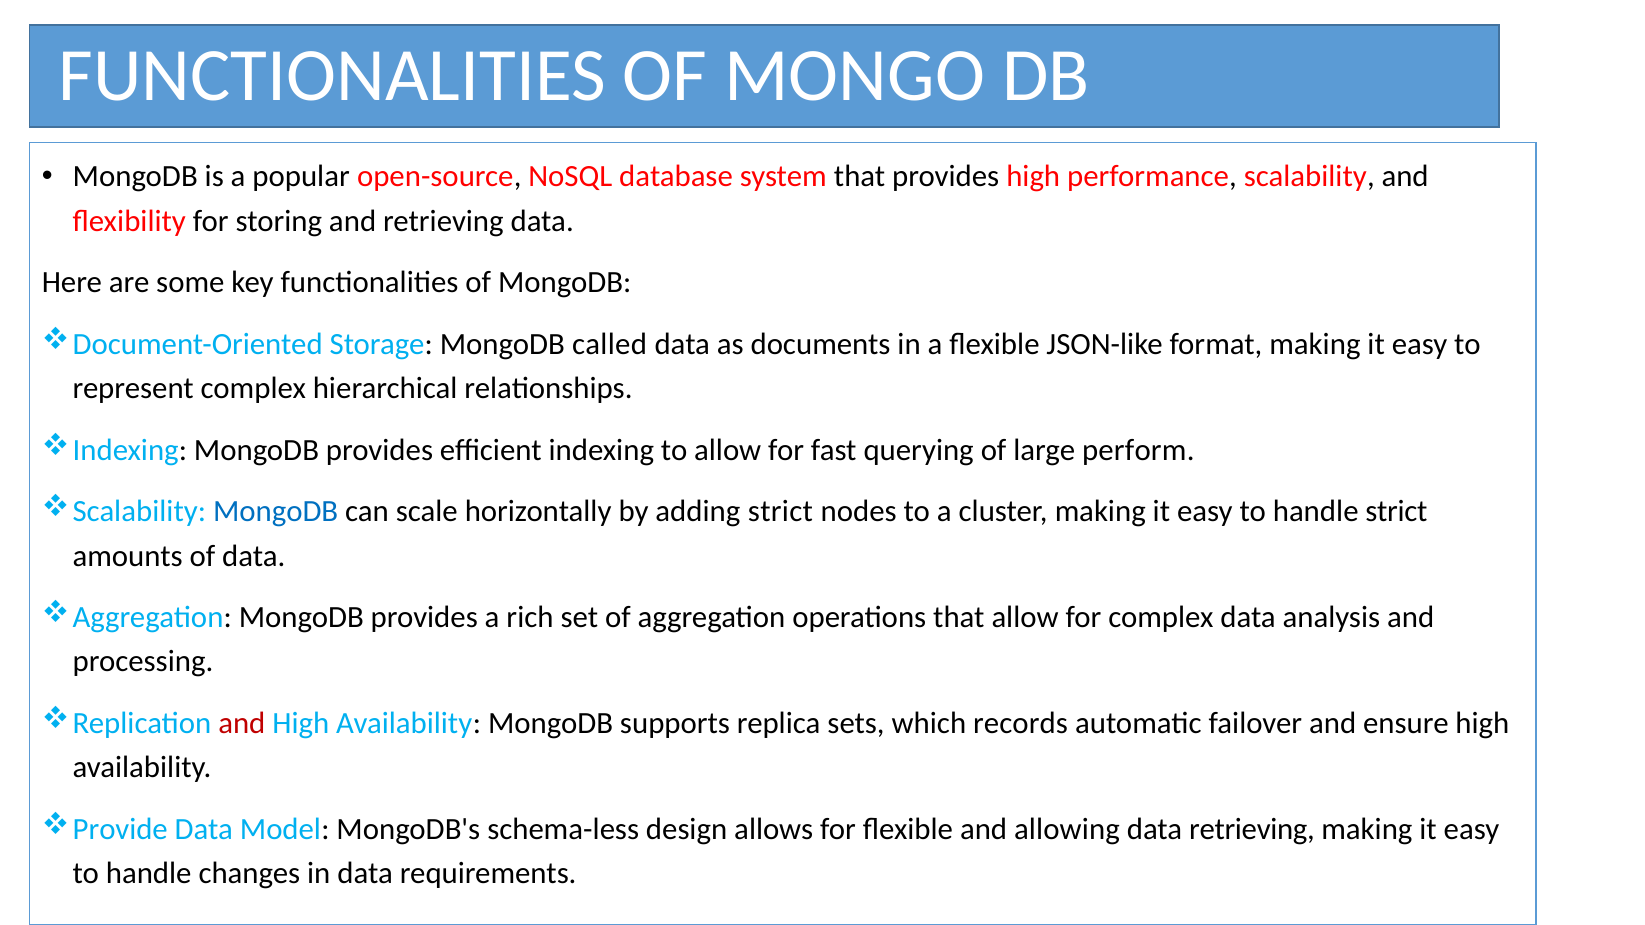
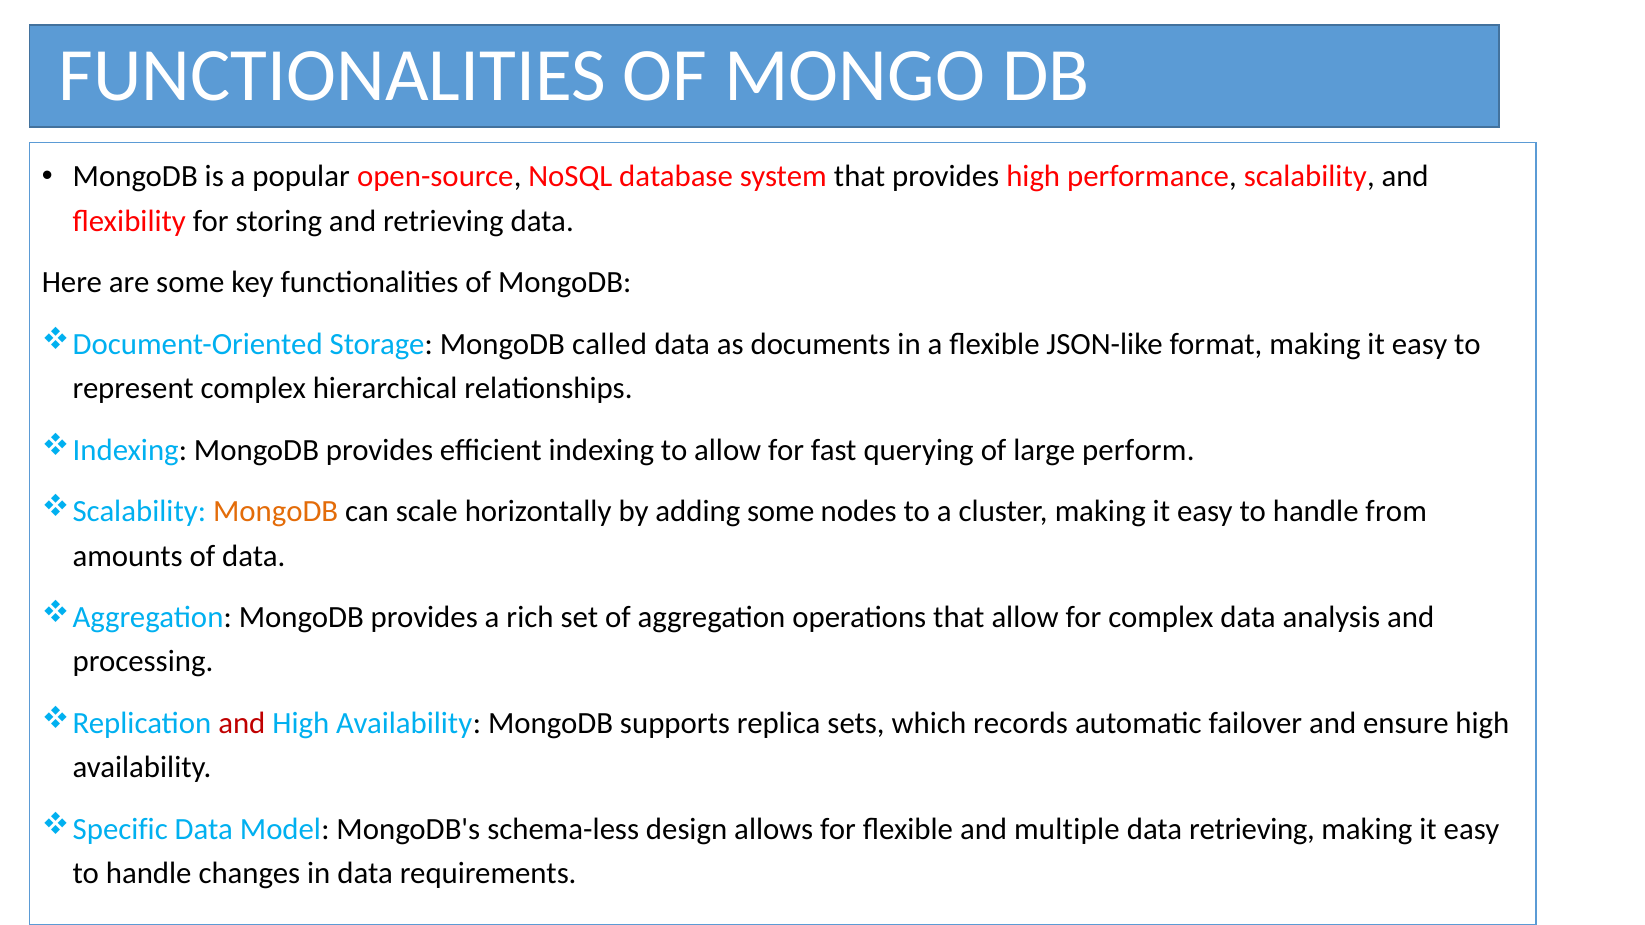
MongoDB at (276, 512) colour: blue -> orange
adding strict: strict -> some
handle strict: strict -> from
Provide: Provide -> Specific
allowing: allowing -> multiple
